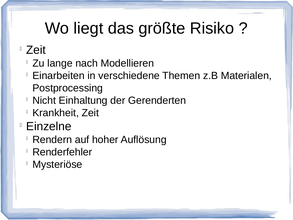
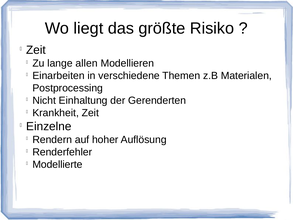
nach: nach -> allen
Mysteriöse: Mysteriöse -> Modellierte
